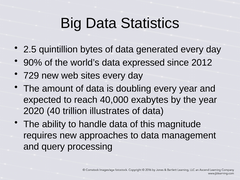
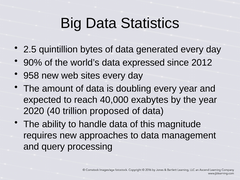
729: 729 -> 958
illustrates: illustrates -> proposed
